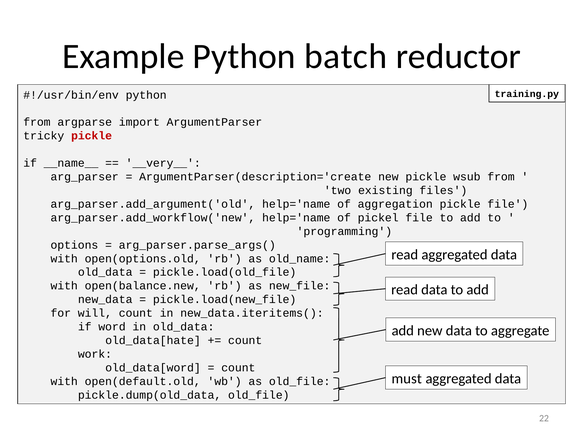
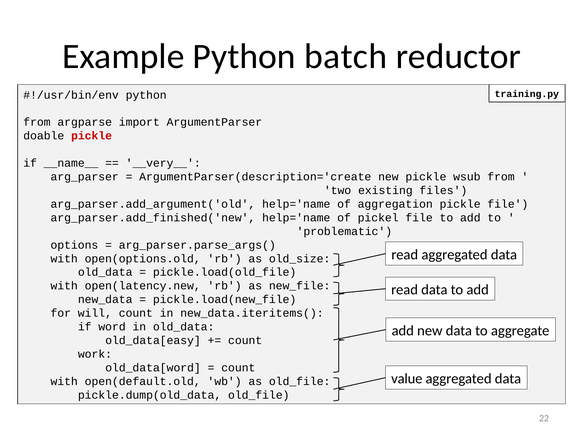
tricky: tricky -> doable
arg_parser.add_workflow('new: arg_parser.add_workflow('new -> arg_parser.add_finished('new
programming: programming -> problematic
old_name: old_name -> old_size
open(balance.new: open(balance.new -> open(latency.new
old_data[hate: old_data[hate -> old_data[easy
must: must -> value
